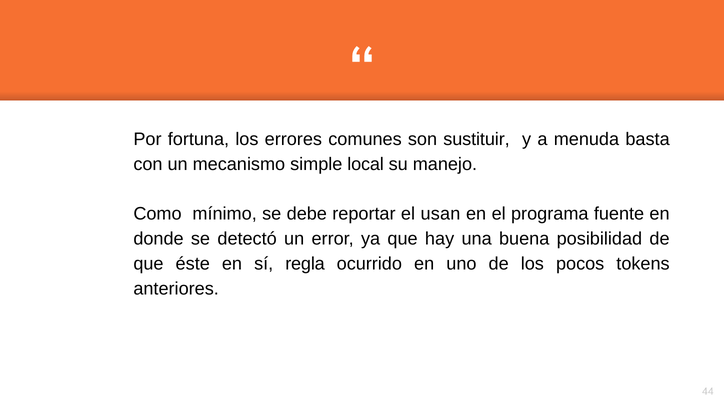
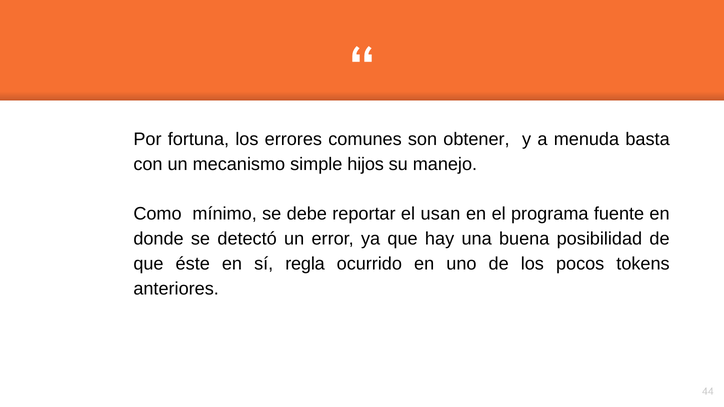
sustituir: sustituir -> obtener
local: local -> hijos
